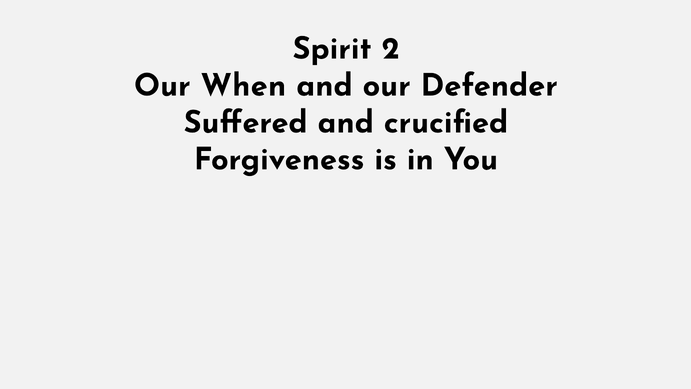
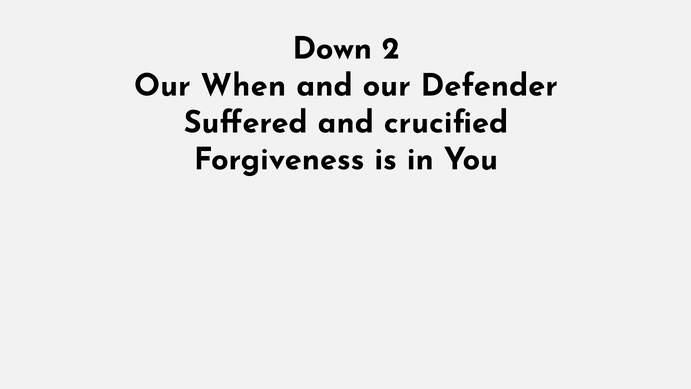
Spirit: Spirit -> Down
